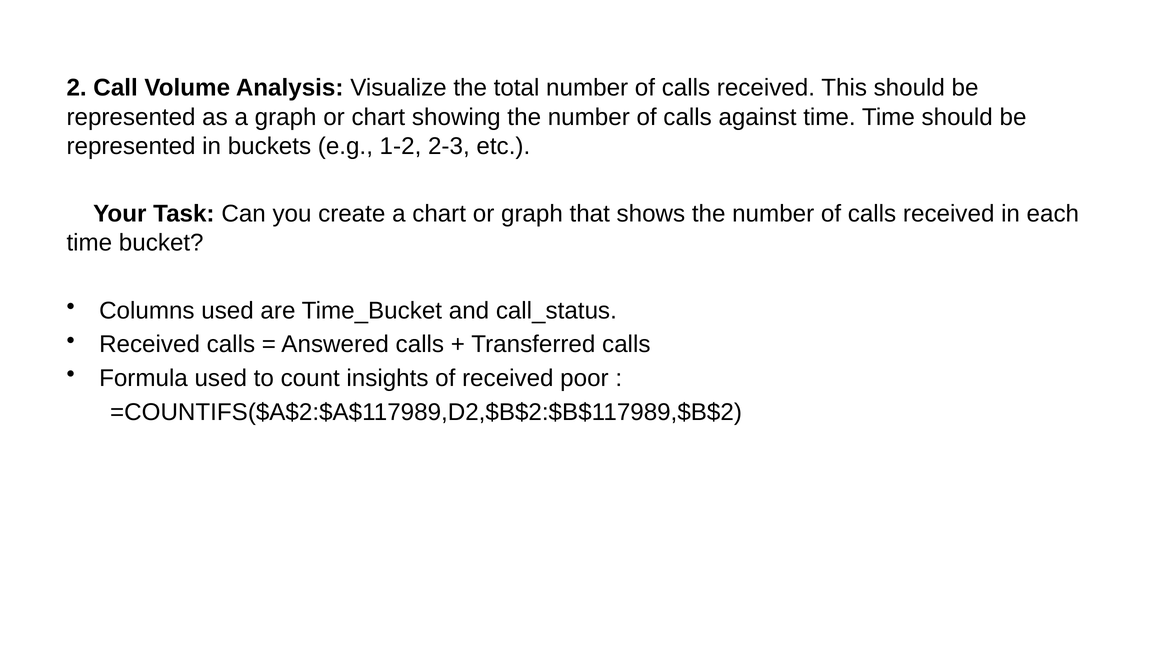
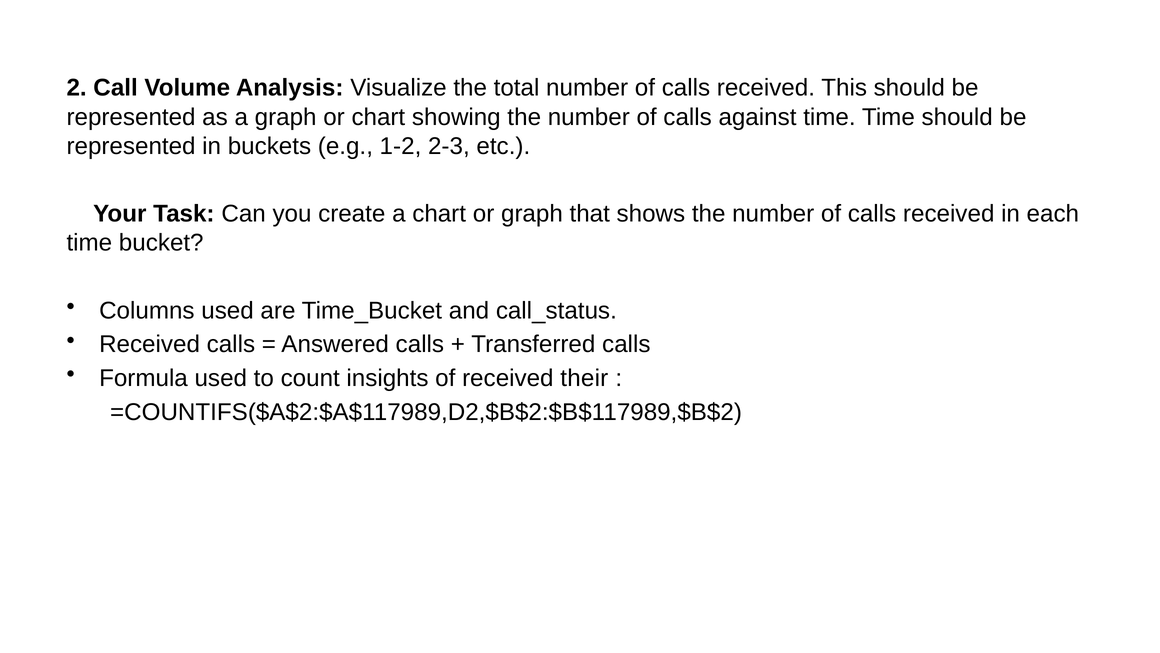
poor: poor -> their
